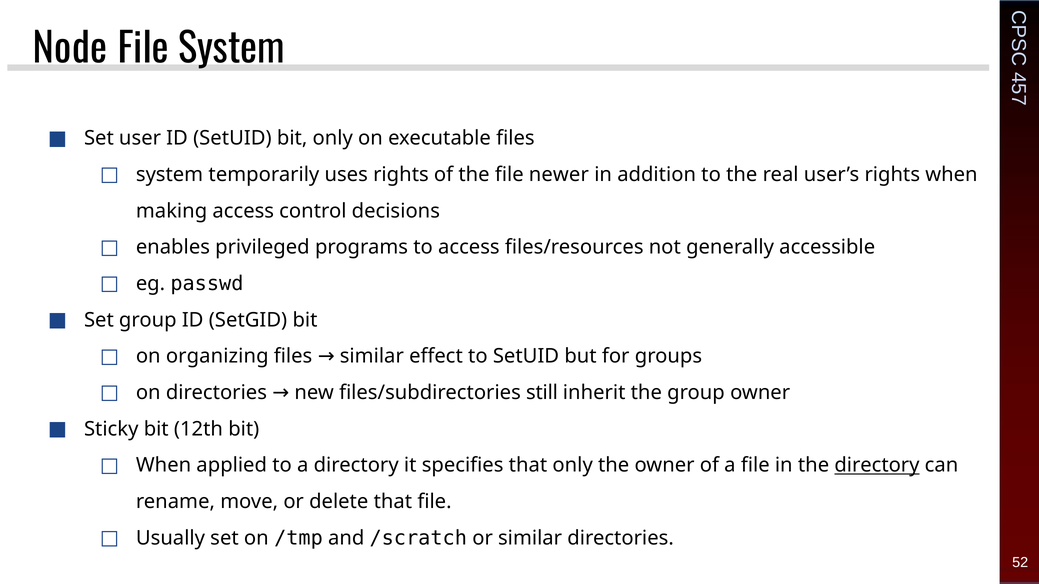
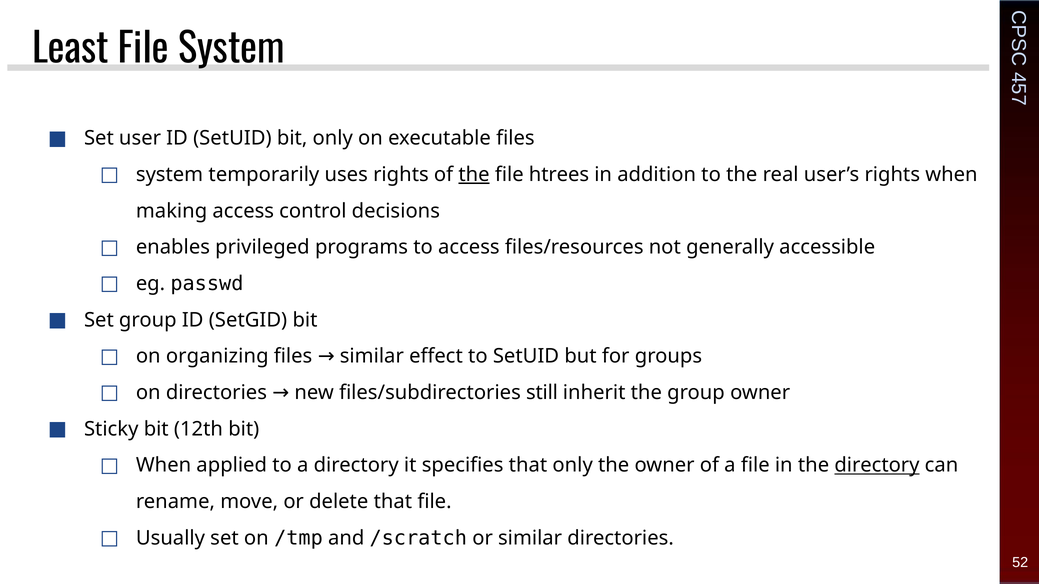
Node: Node -> Least
the at (474, 175) underline: none -> present
newer: newer -> htrees
